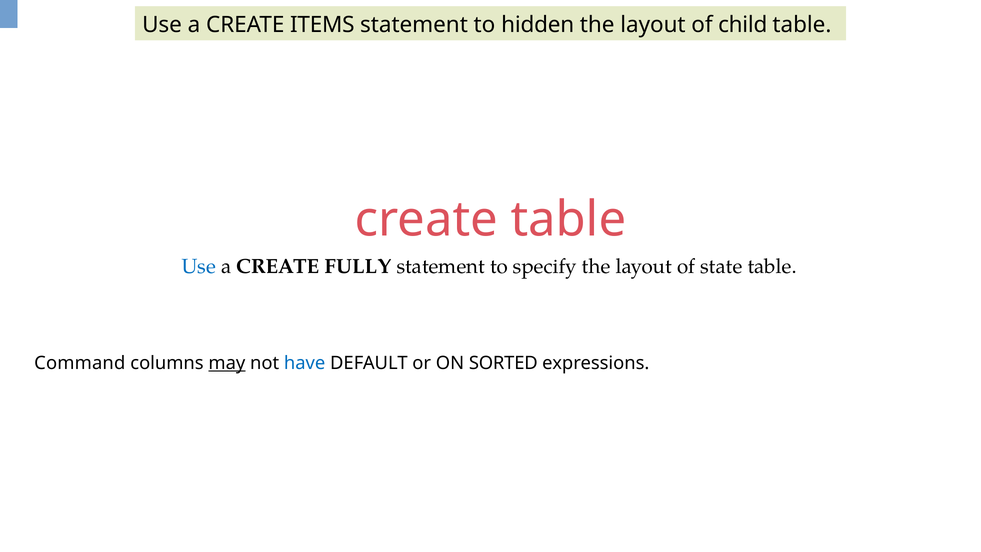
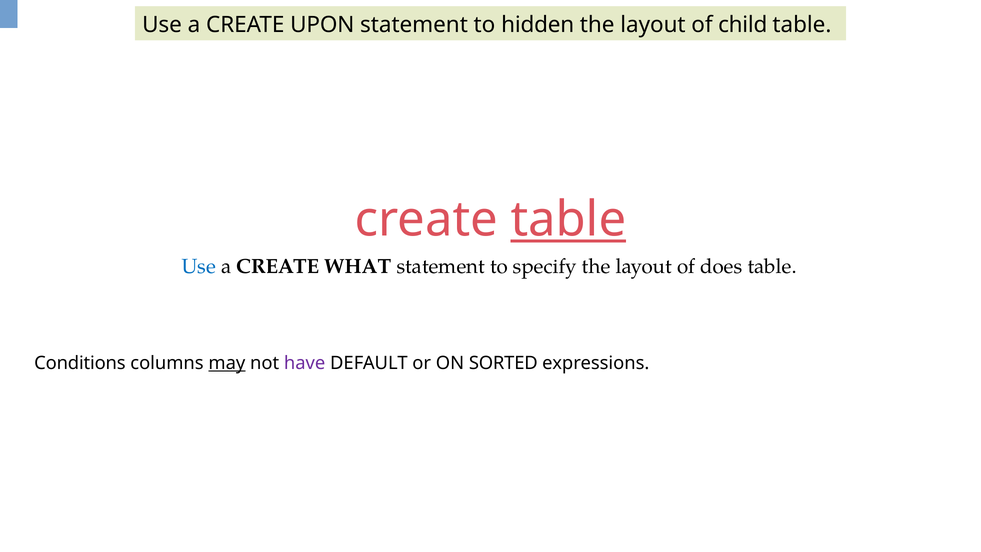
ITEMS: ITEMS -> UPON
table at (568, 220) underline: none -> present
FULLY: FULLY -> WHAT
state: state -> does
Command: Command -> Conditions
have colour: blue -> purple
